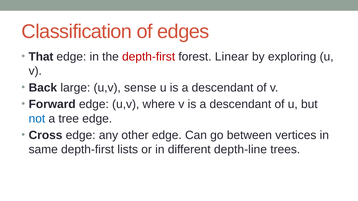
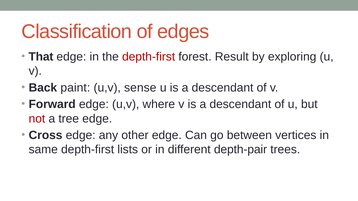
Linear: Linear -> Result
large: large -> paint
not colour: blue -> red
depth-line: depth-line -> depth-pair
